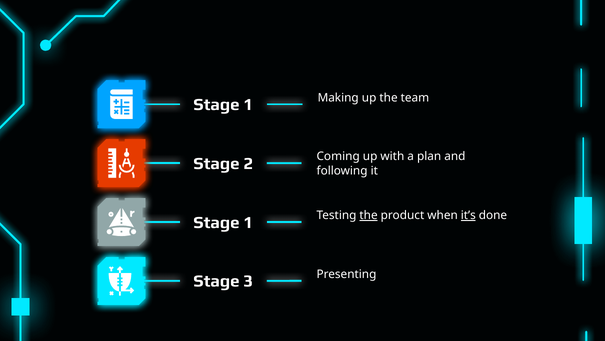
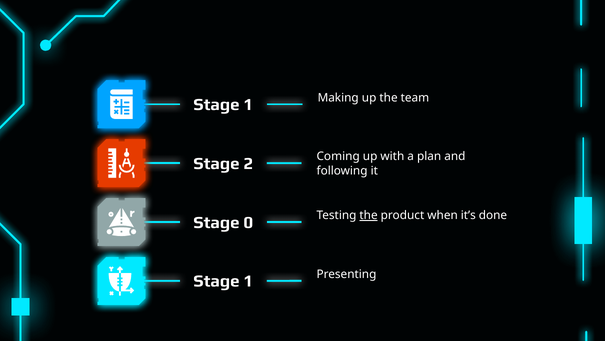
1 at (248, 222): 1 -> 0
it’s underline: present -> none
3 at (248, 281): 3 -> 1
